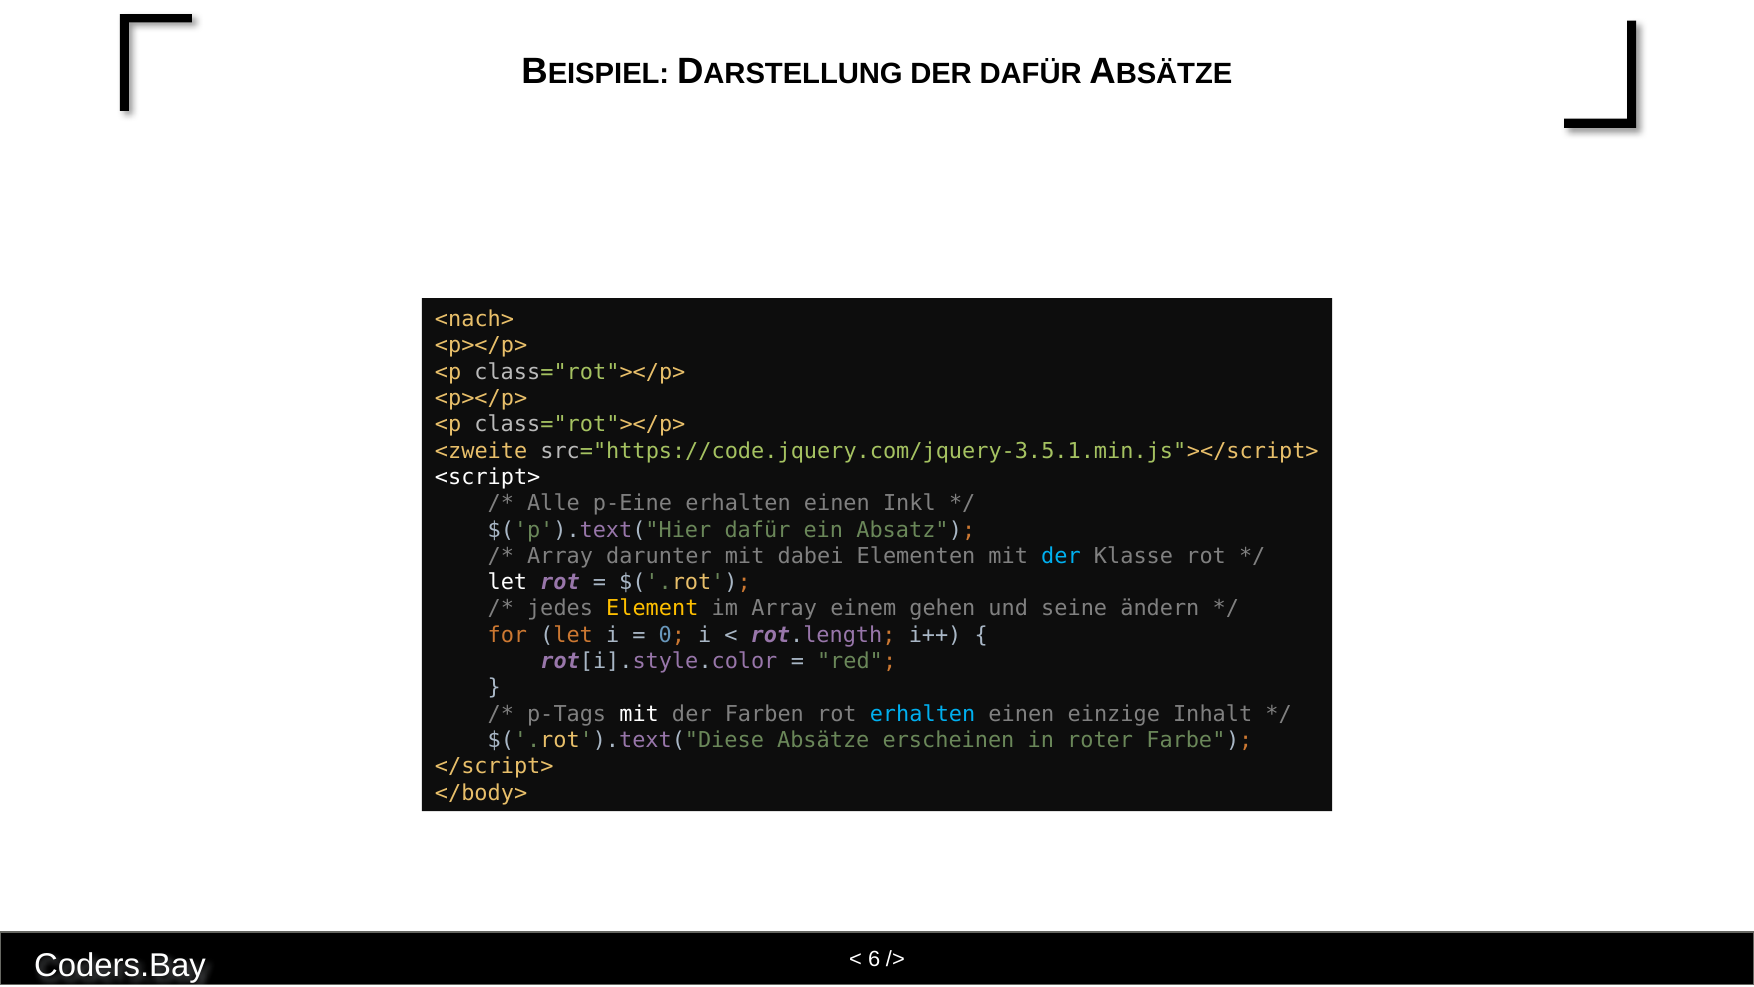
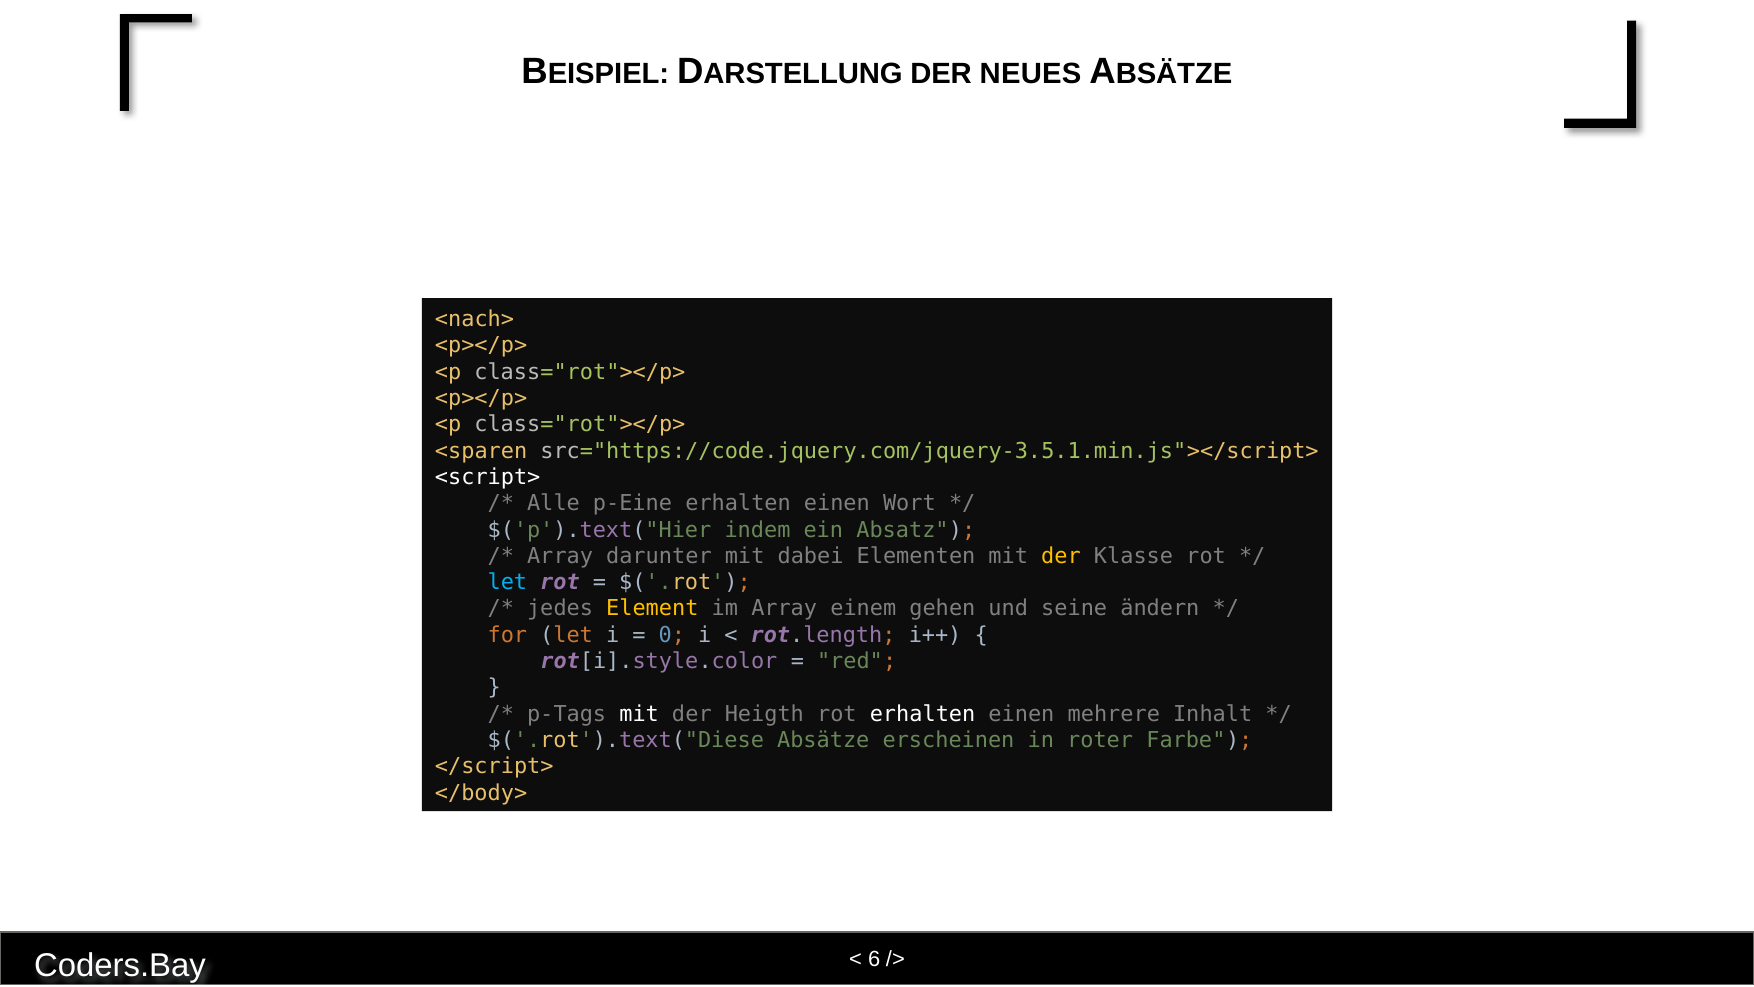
DER DAFÜR: DAFÜR -> NEUES
<zweite: <zweite -> <sparen
Inkl: Inkl -> Wort
$('p').text("Hier dafür: dafür -> indem
der at (1061, 556) colour: light blue -> yellow
let at (507, 582) colour: white -> light blue
Farben: Farben -> Heigth
erhalten at (923, 714) colour: light blue -> white
einzige: einzige -> mehrere
